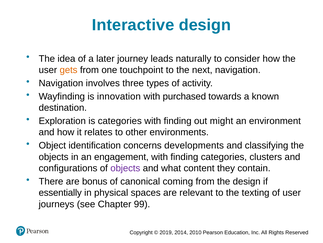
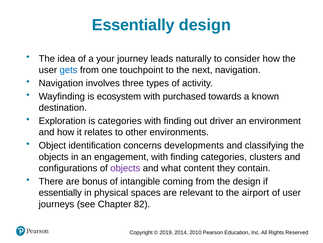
Interactive at (133, 25): Interactive -> Essentially
later: later -> your
gets colour: orange -> blue
innovation: innovation -> ecosystem
might: might -> driver
canonical: canonical -> intangible
texting: texting -> airport
99: 99 -> 82
